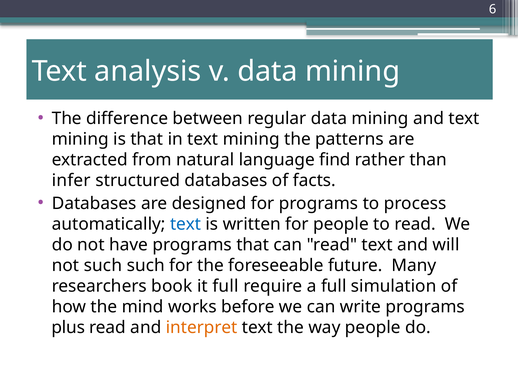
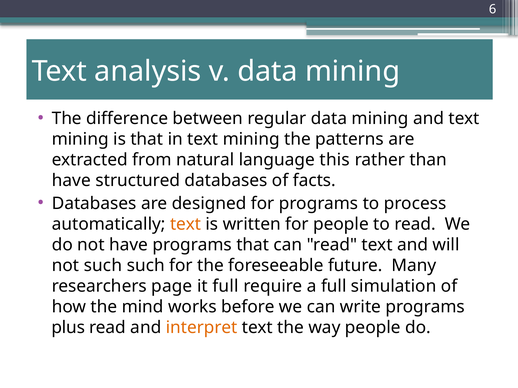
find: find -> this
infer at (71, 181): infer -> have
text at (186, 224) colour: blue -> orange
book: book -> page
